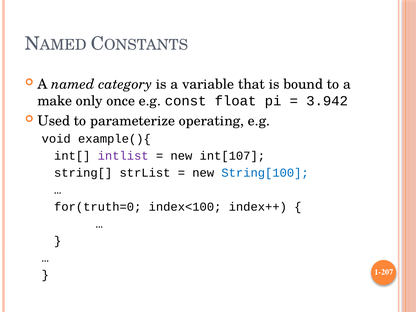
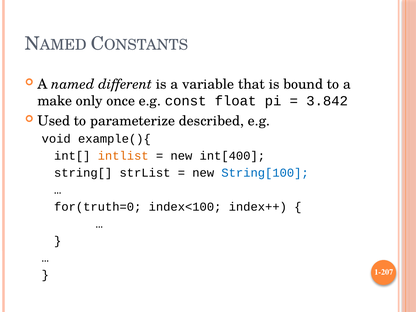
category: category -> different
3.942: 3.942 -> 3.842
operating: operating -> described
intlist colour: purple -> orange
int[107: int[107 -> int[400
